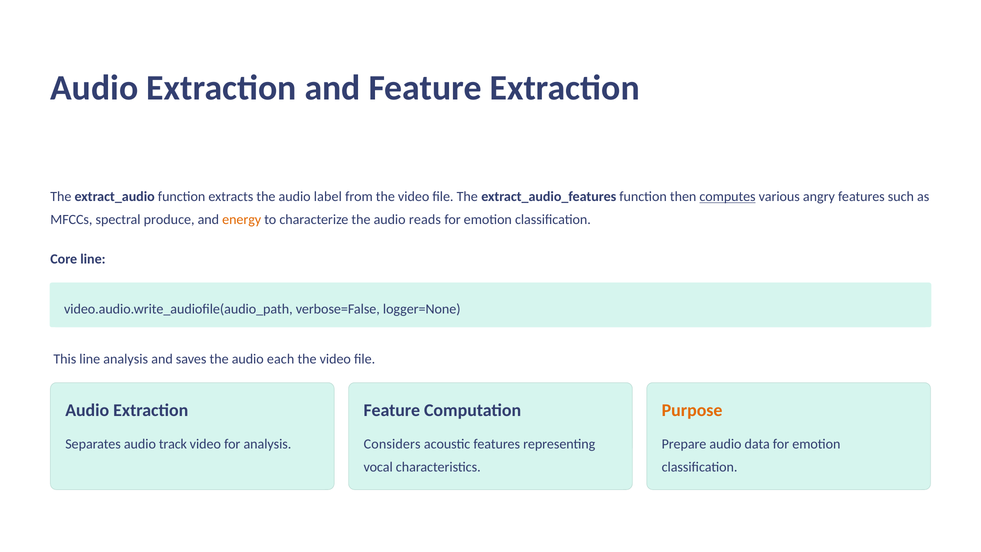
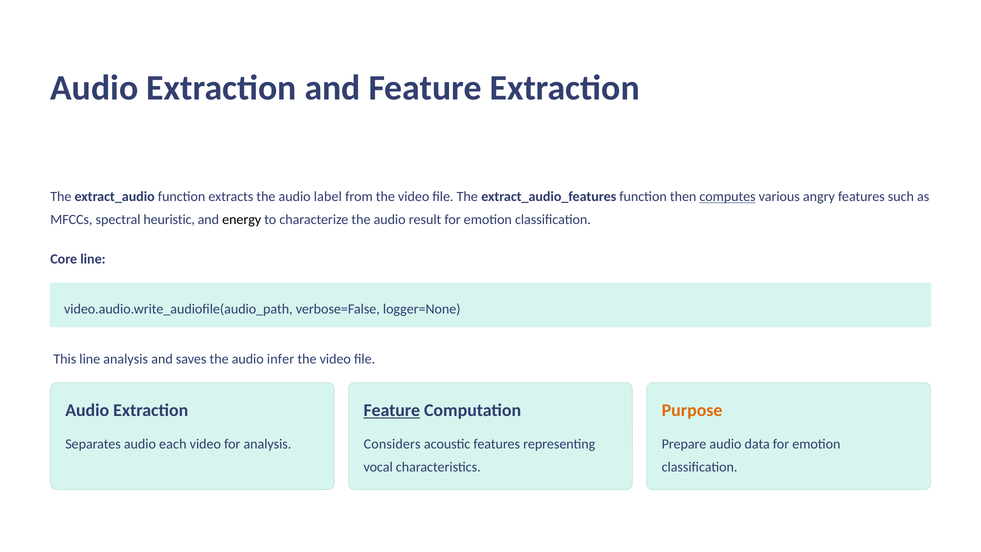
produce: produce -> heuristic
energy colour: orange -> black
reads: reads -> result
each: each -> infer
Feature at (392, 410) underline: none -> present
track: track -> each
